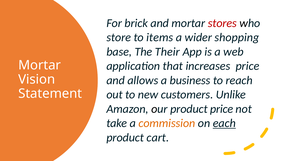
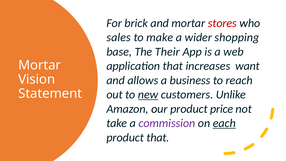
store: store -> sales
items: items -> make
increases price: price -> want
new underline: none -> present
commission colour: orange -> purple
product cart: cart -> that
